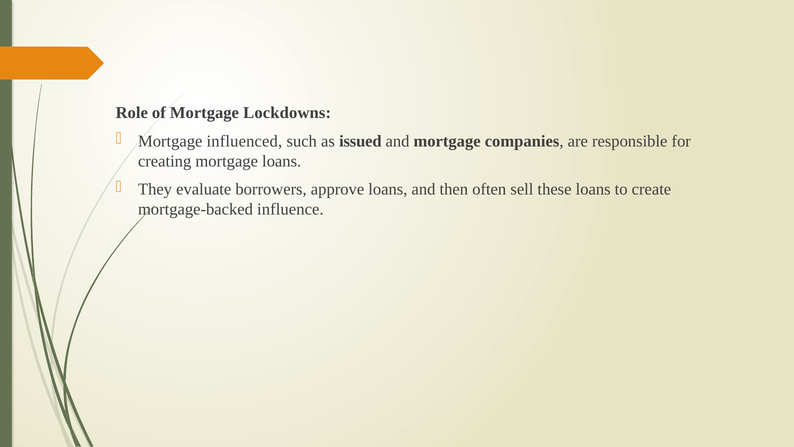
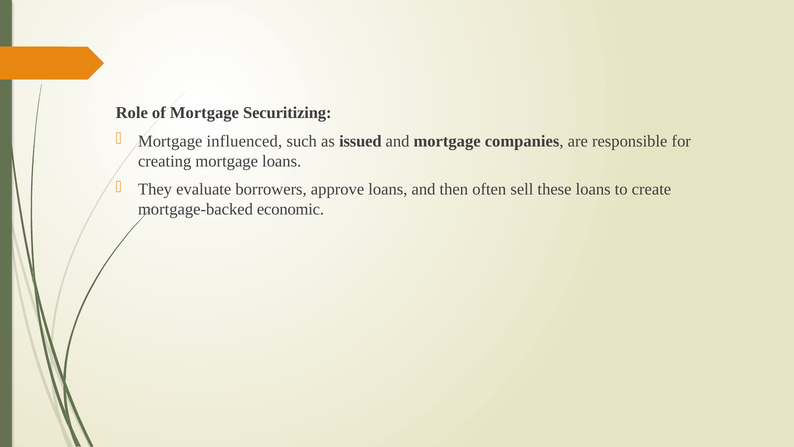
Lockdowns: Lockdowns -> Securitizing
influence: influence -> economic
